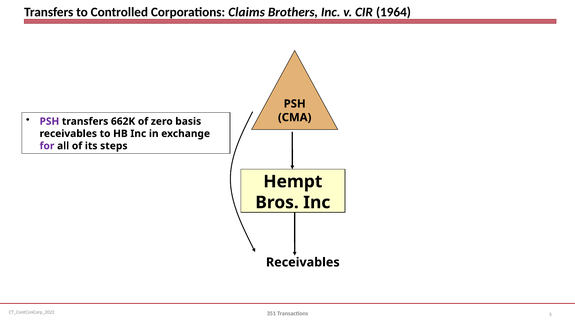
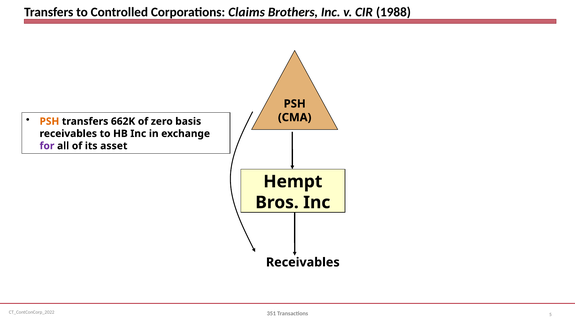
1964: 1964 -> 1988
PSH at (49, 121) colour: purple -> orange
steps: steps -> asset
